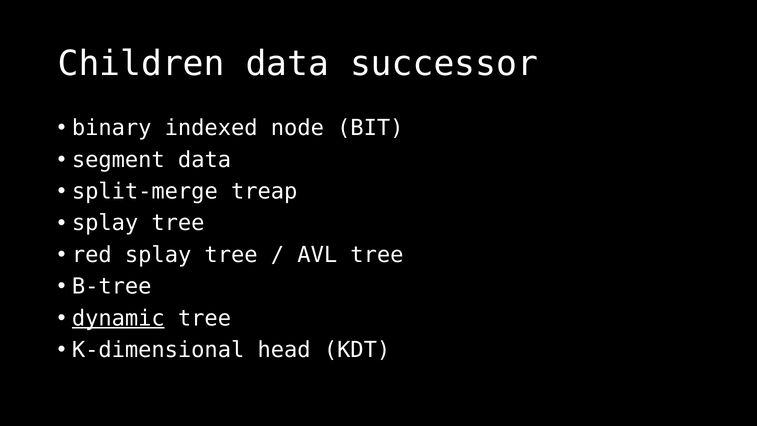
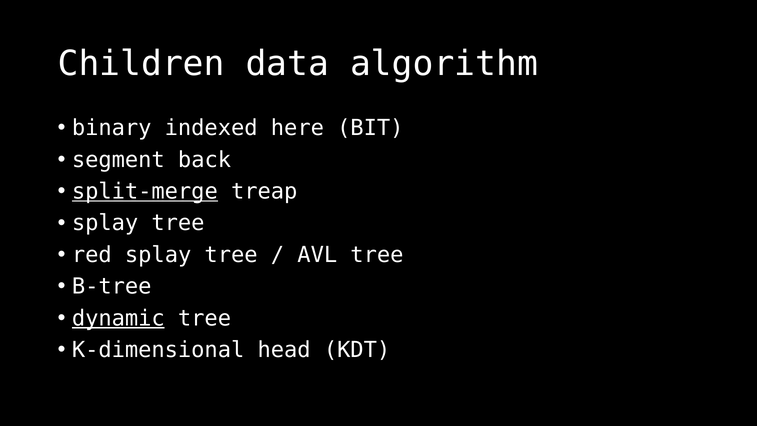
successor: successor -> algorithm
node: node -> here
segment data: data -> back
split-merge underline: none -> present
